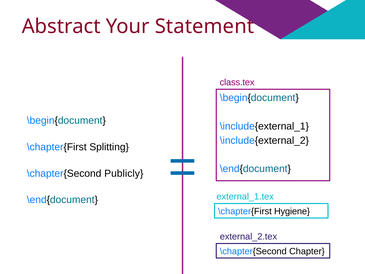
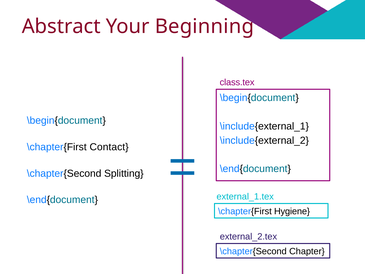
Statement: Statement -> Beginning
Splitting: Splitting -> Contact
Publicly: Publicly -> Splitting
